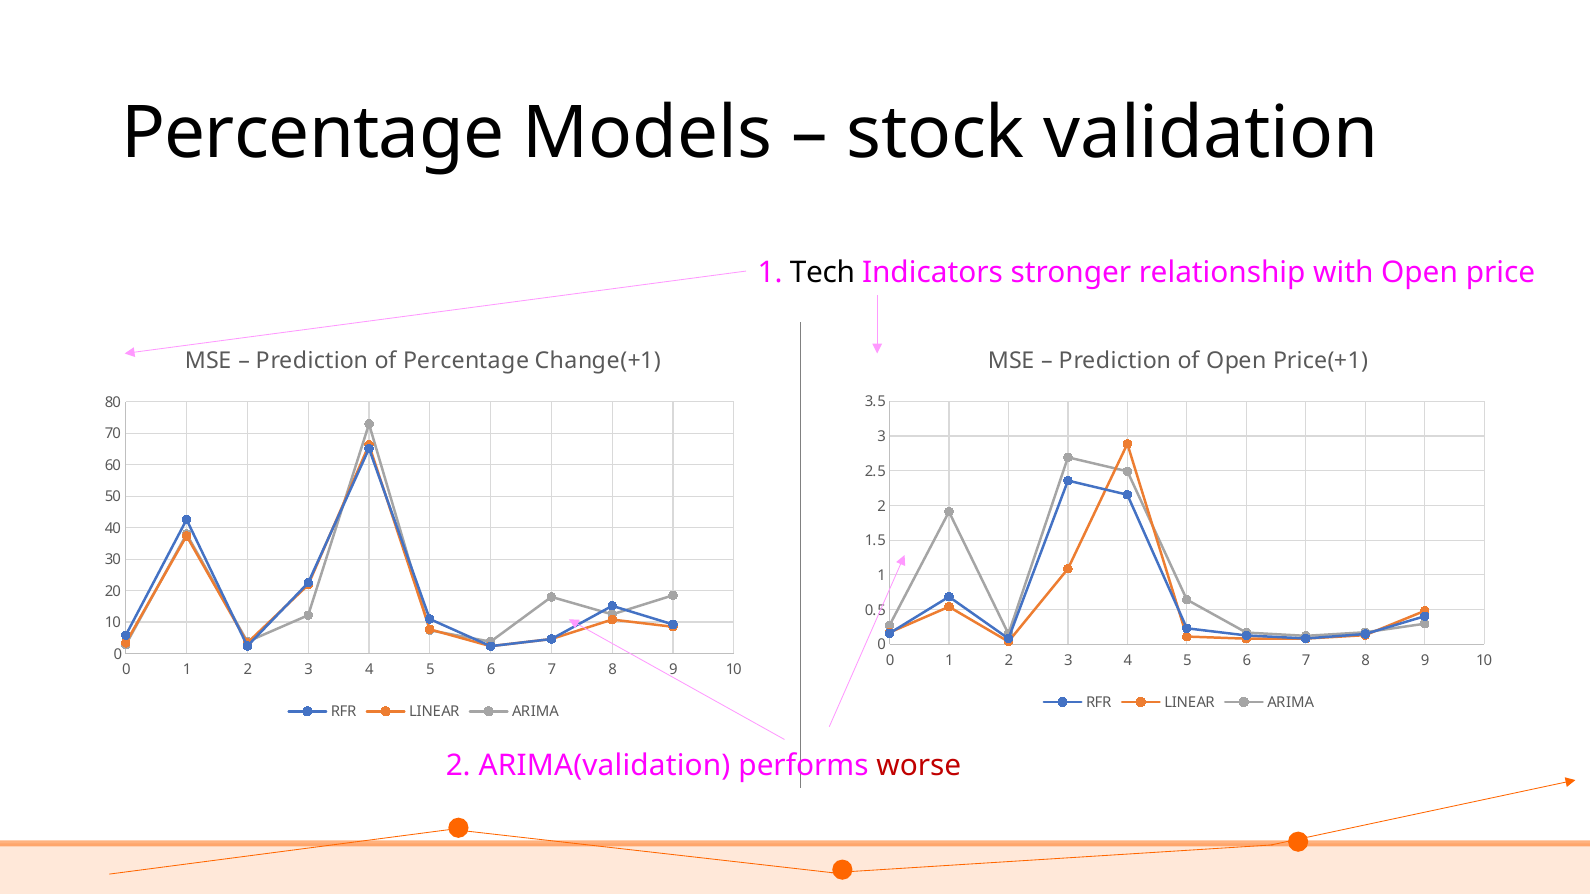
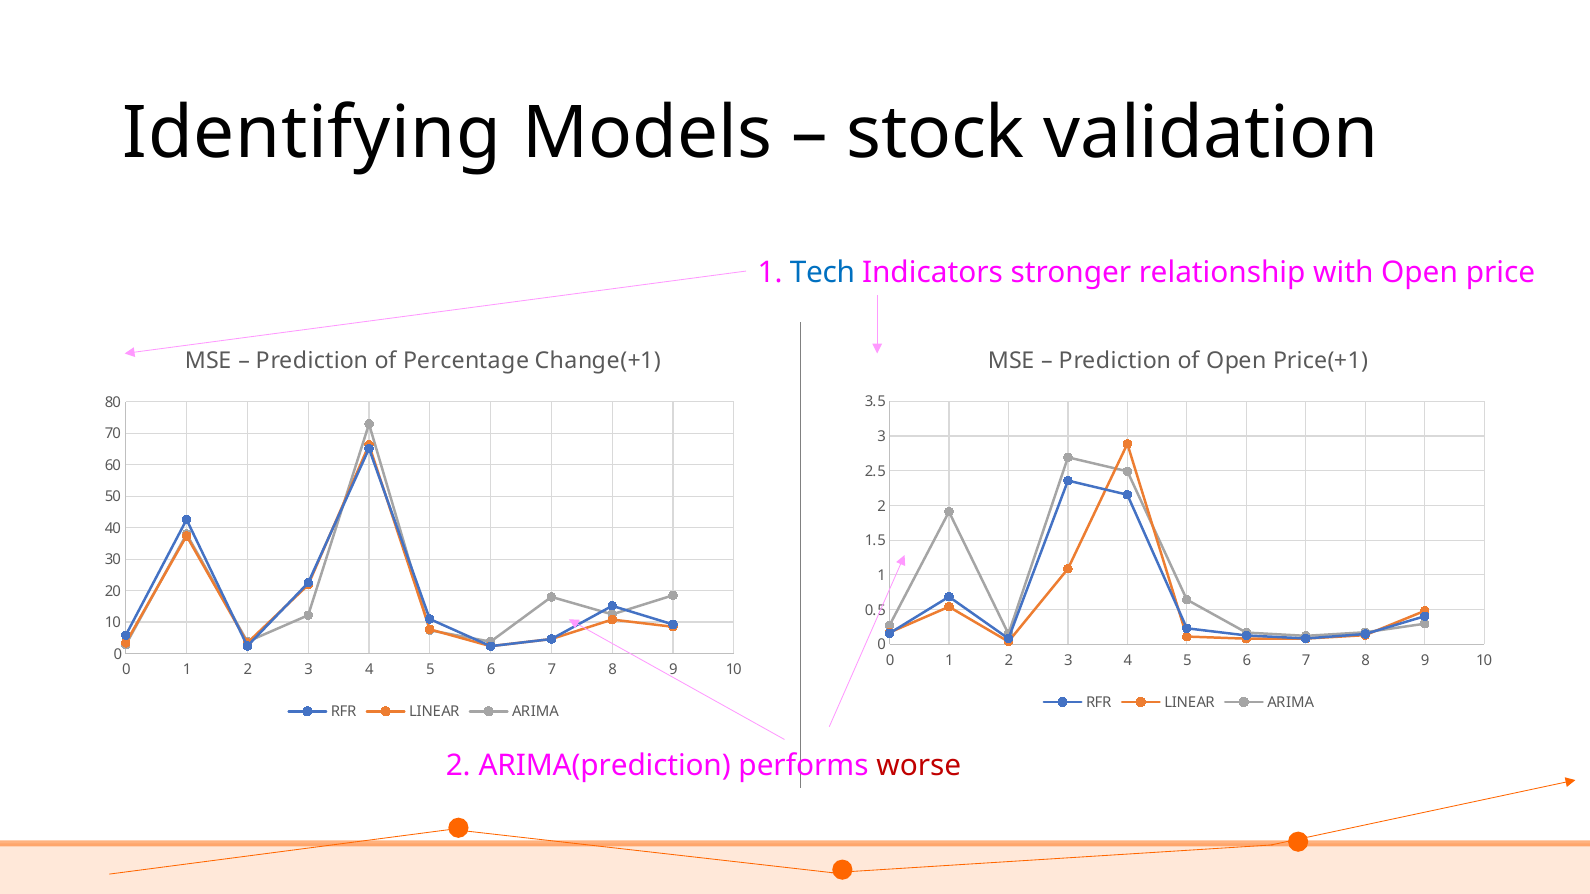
Percentage at (313, 134): Percentage -> Identifying
Tech colour: black -> blue
ARIMA(validation: ARIMA(validation -> ARIMA(prediction
